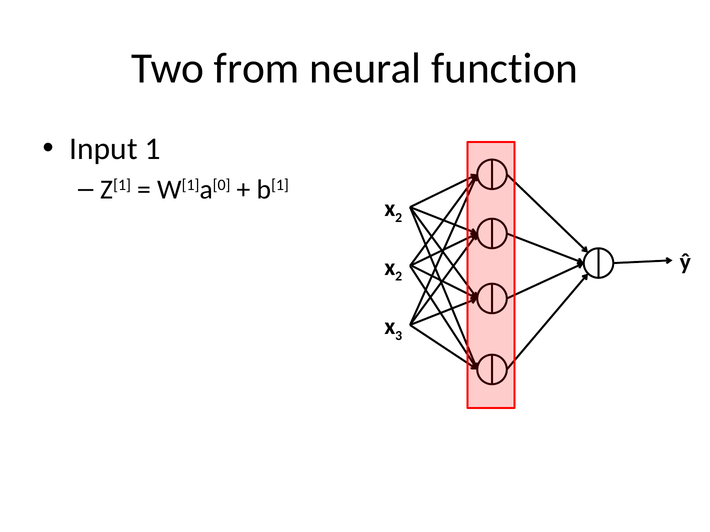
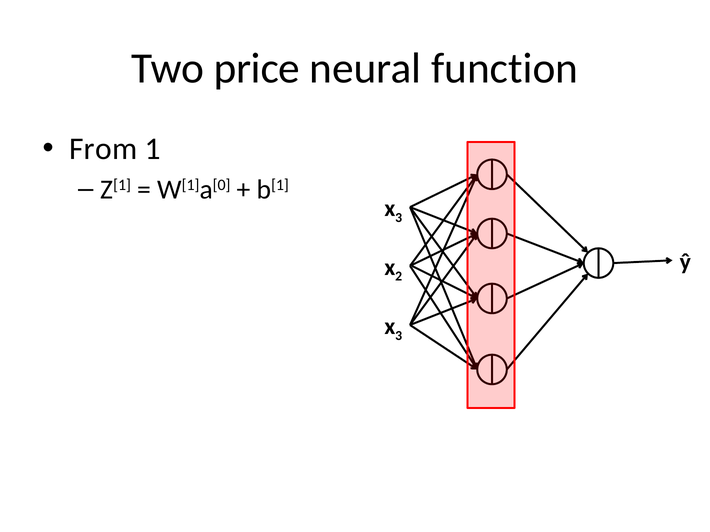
from: from -> price
Input: Input -> From
2 at (399, 218): 2 -> 3
